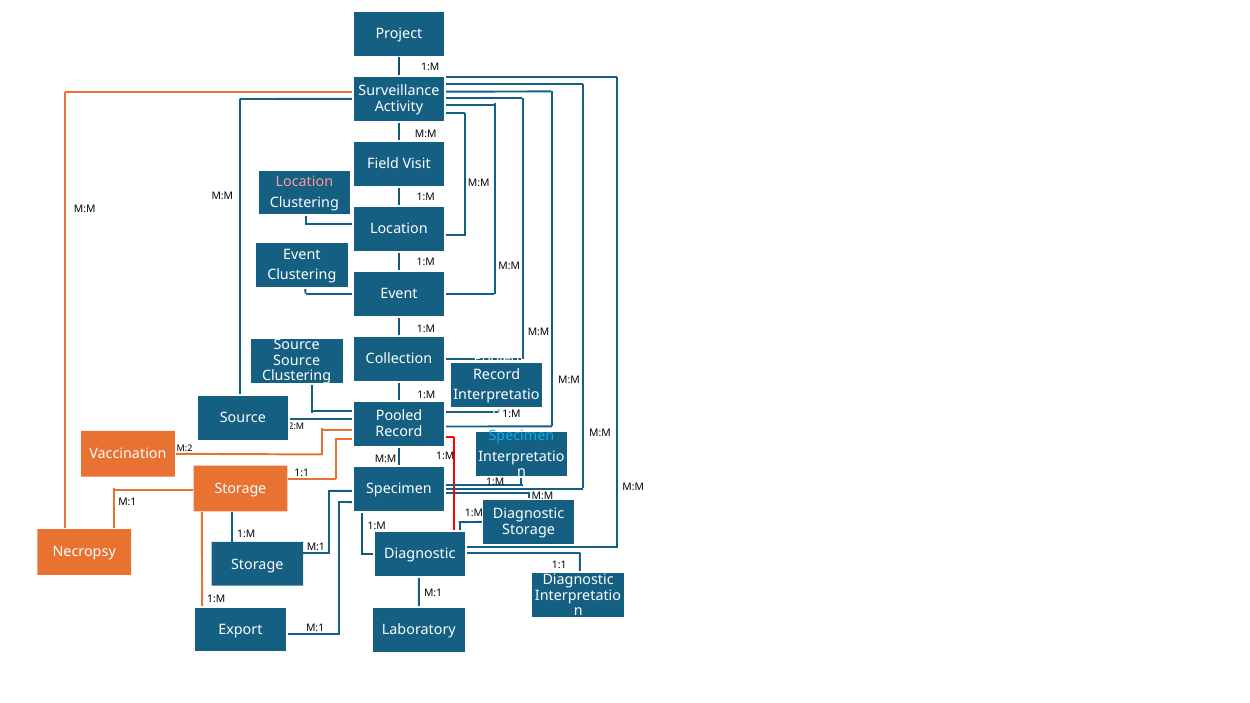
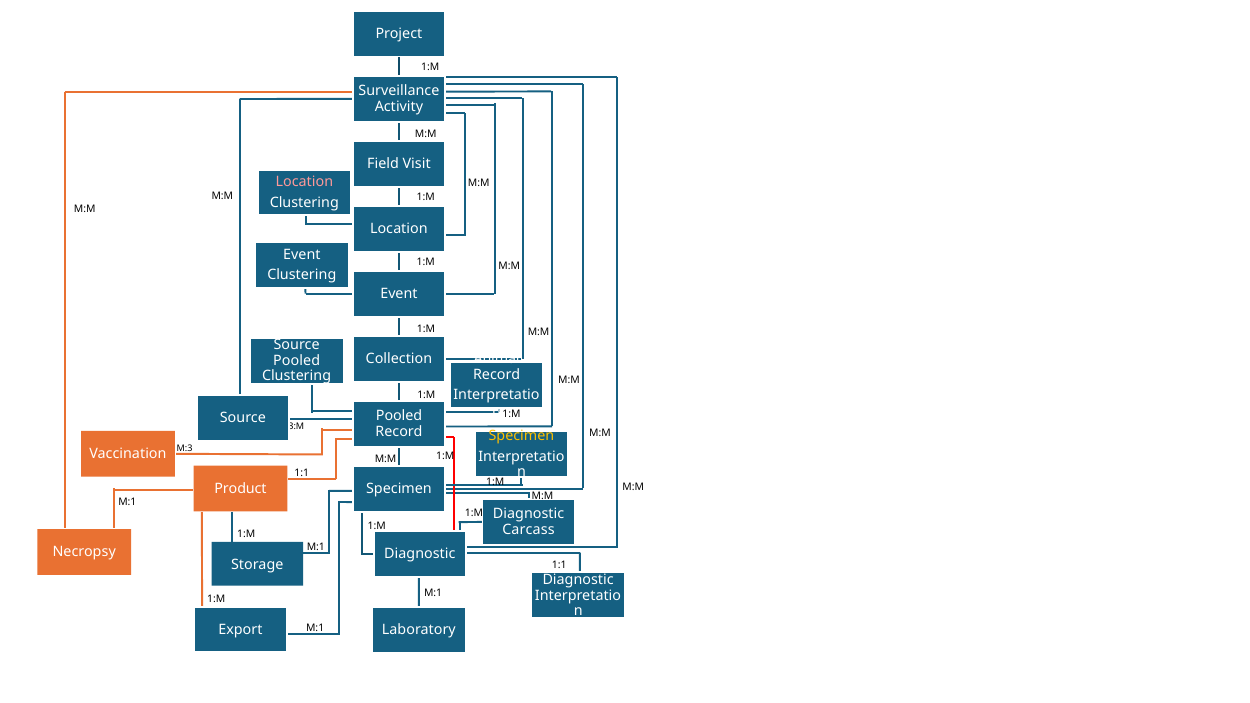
Pooled at (497, 359): Pooled -> Animal
Source at (297, 361): Source -> Pooled
2:M: 2:M -> 3:M
Specimen at (521, 436) colour: light blue -> yellow
M:2: M:2 -> M:3
Storage at (240, 488): Storage -> Product
Storage at (529, 530): Storage -> Carcass
